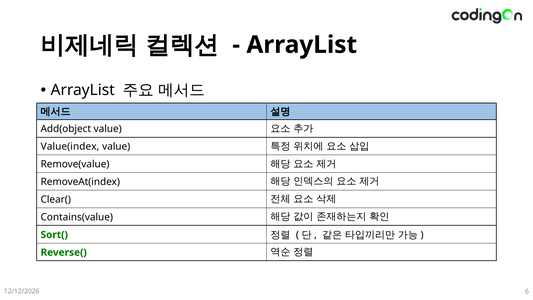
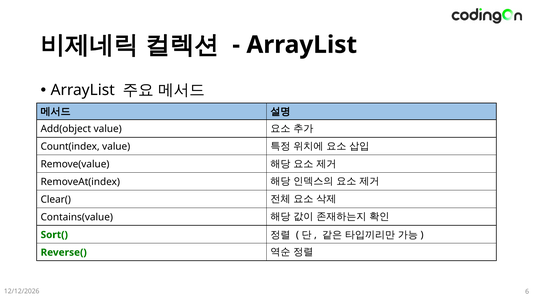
Value(index: Value(index -> Count(index
